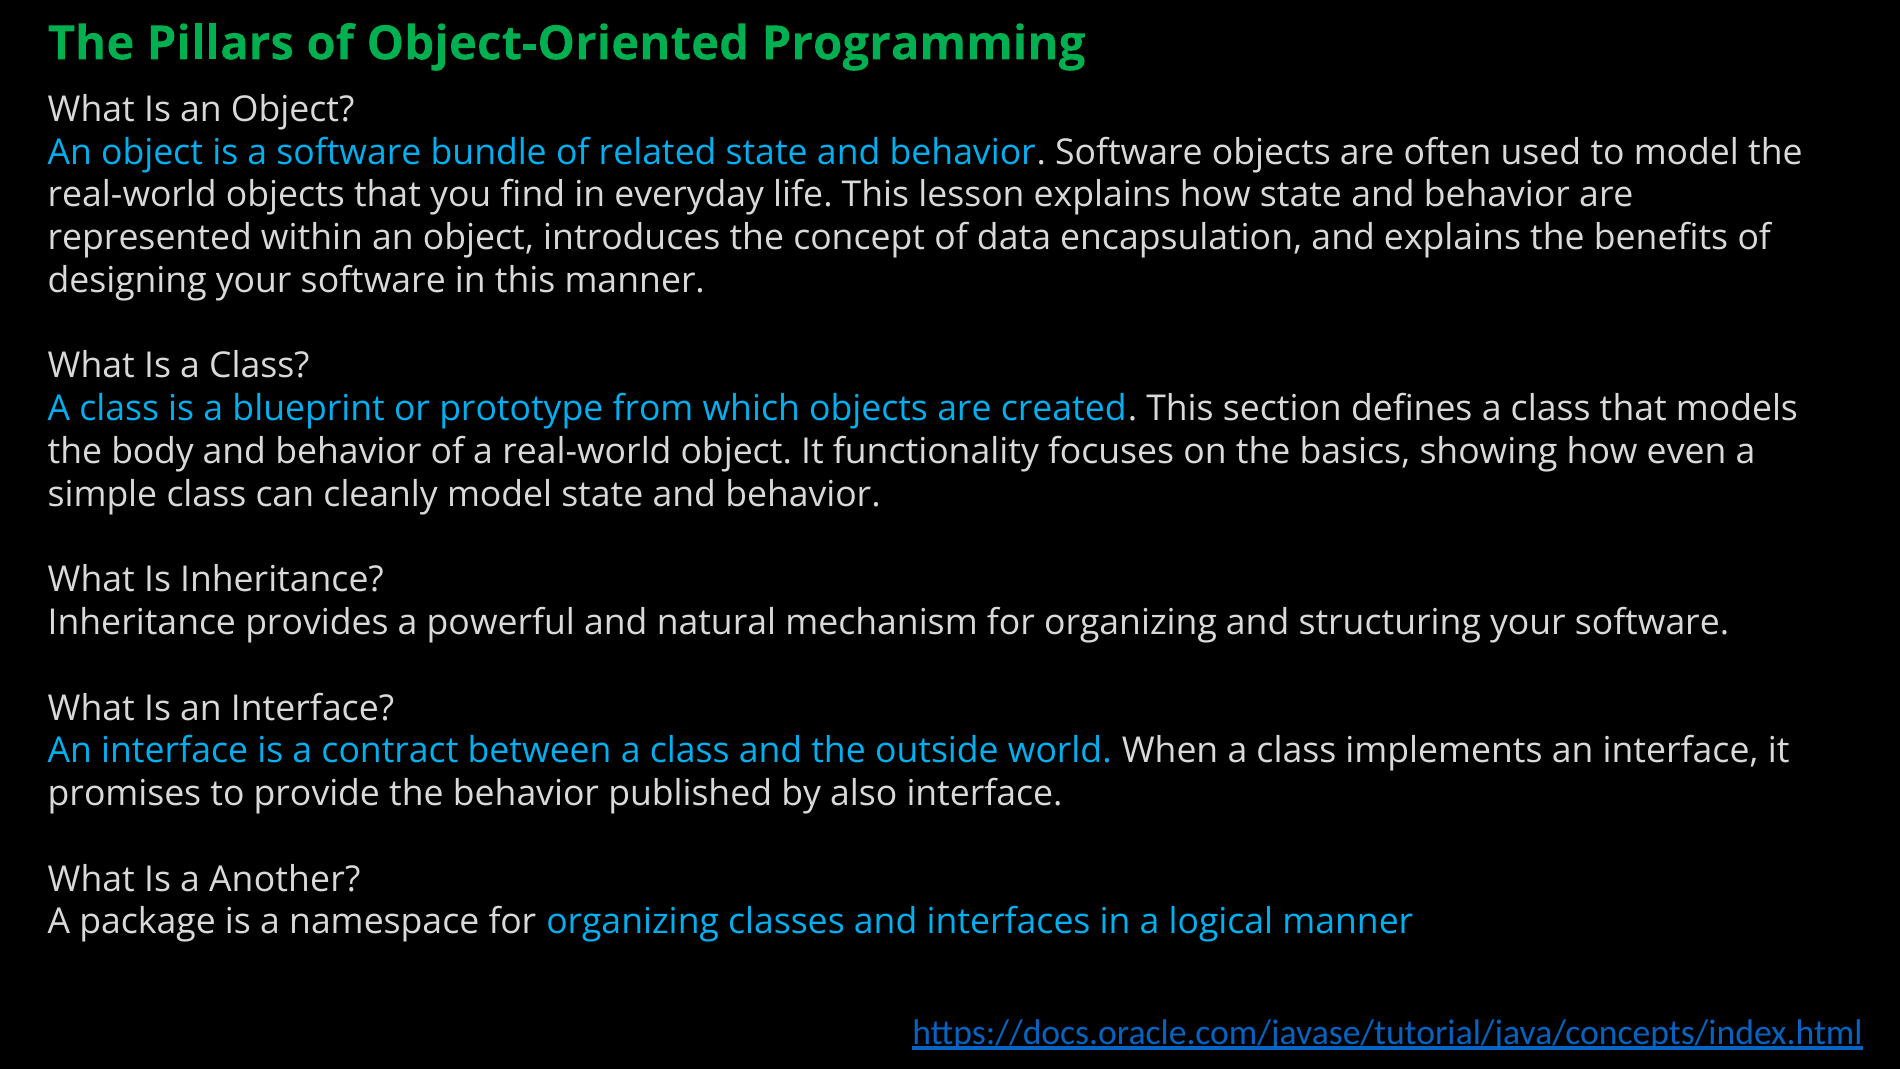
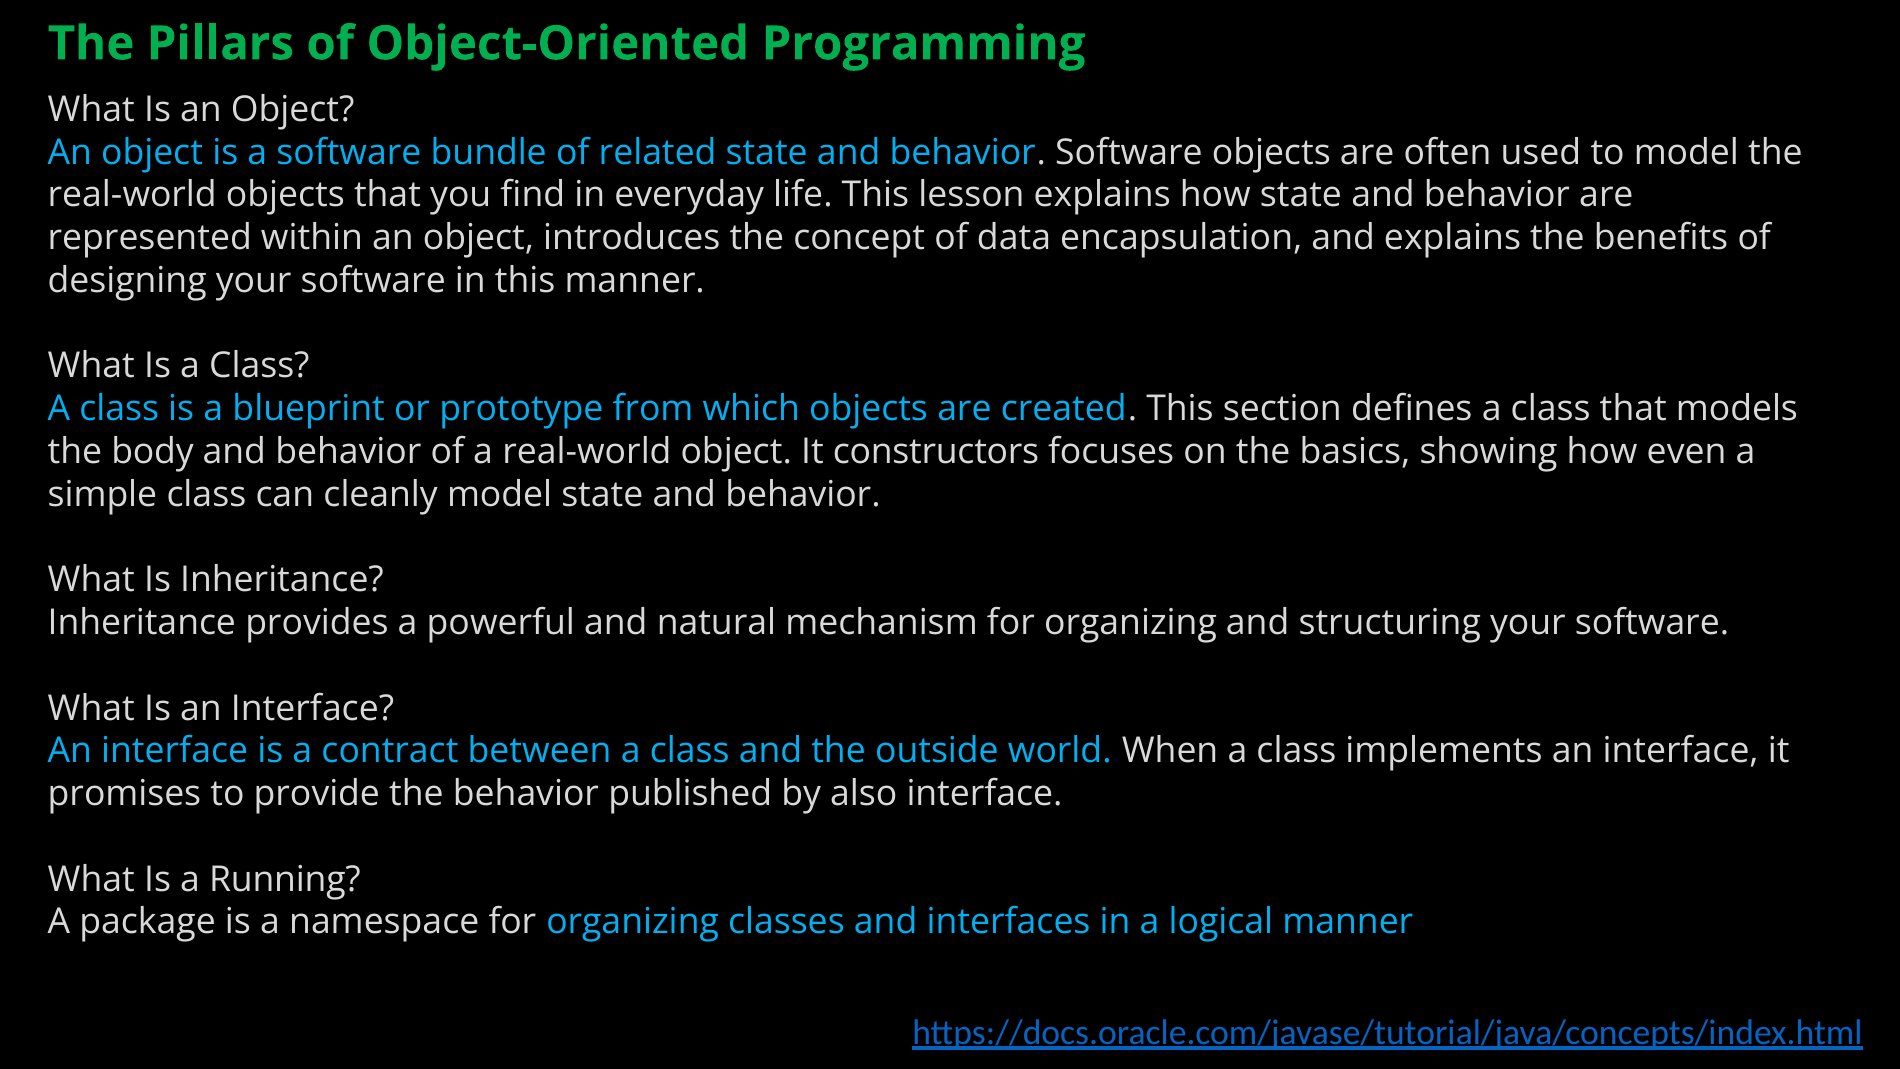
functionality: functionality -> constructors
Another: Another -> Running
